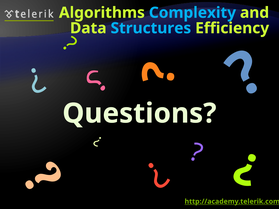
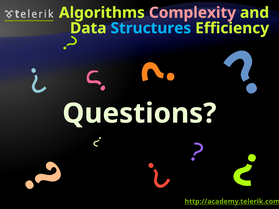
Complexity colour: light blue -> pink
